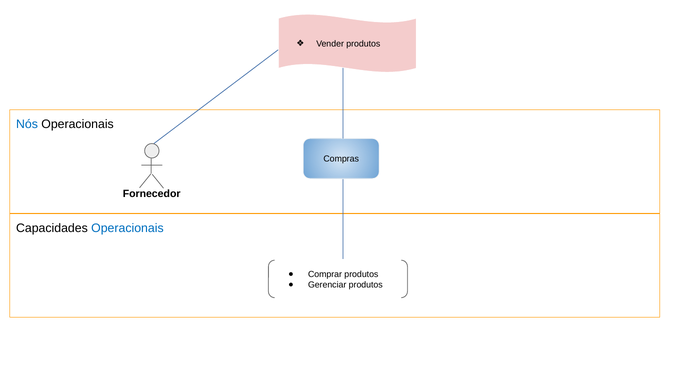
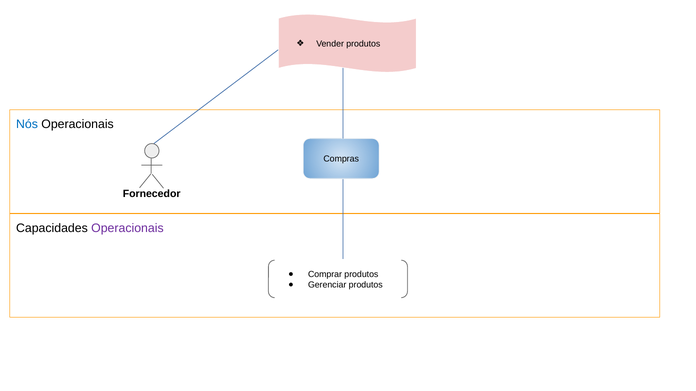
Operacionais at (127, 229) colour: blue -> purple
